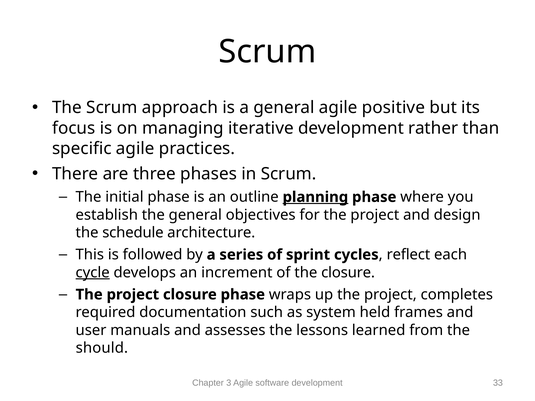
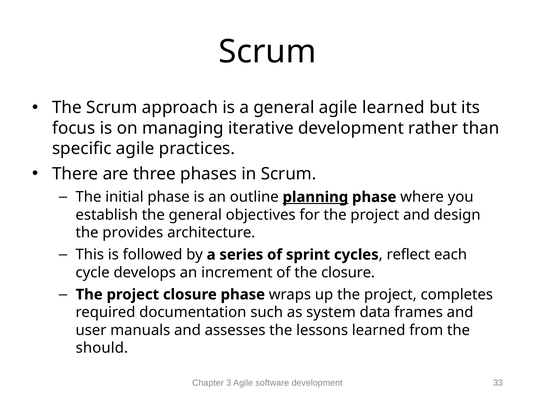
agile positive: positive -> learned
schedule: schedule -> provides
cycle underline: present -> none
held: held -> data
